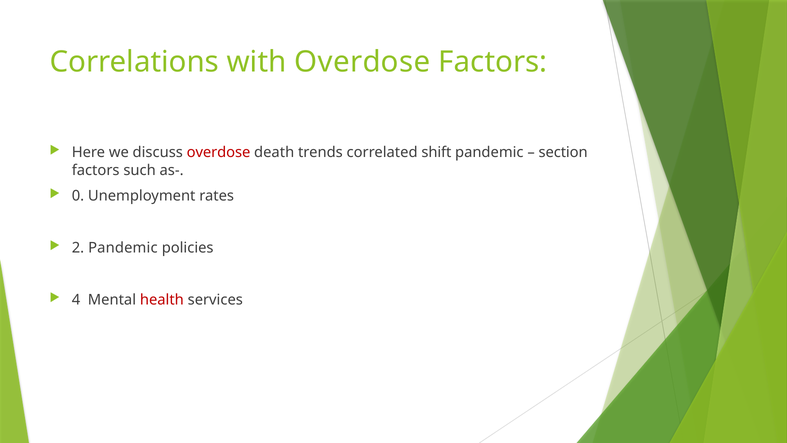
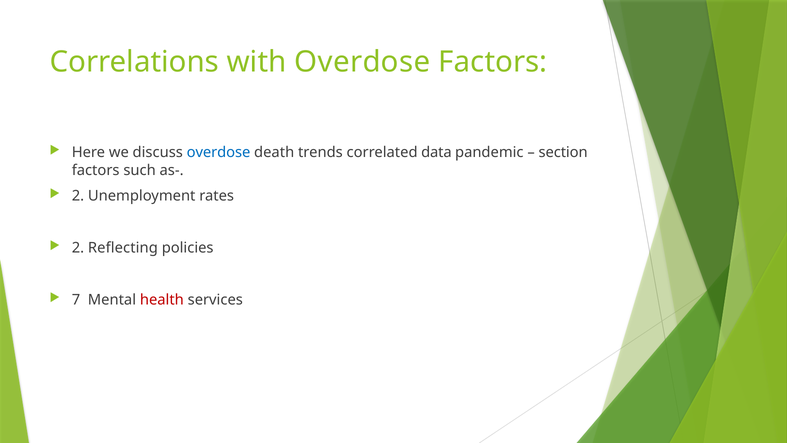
overdose at (219, 152) colour: red -> blue
shift: shift -> data
0 at (78, 196): 0 -> 2
2 Pandemic: Pandemic -> Reflecting
4: 4 -> 7
